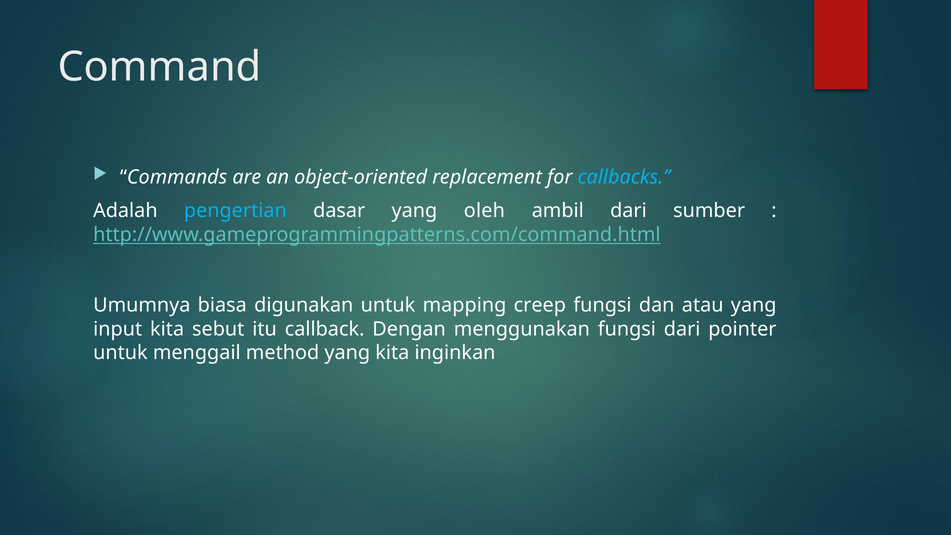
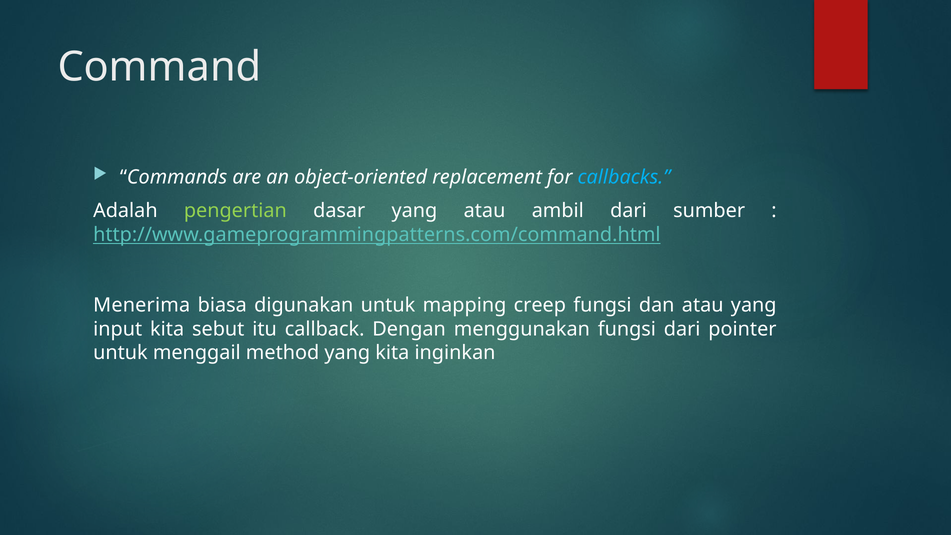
pengertian colour: light blue -> light green
yang oleh: oleh -> atau
Umumnya: Umumnya -> Menerima
